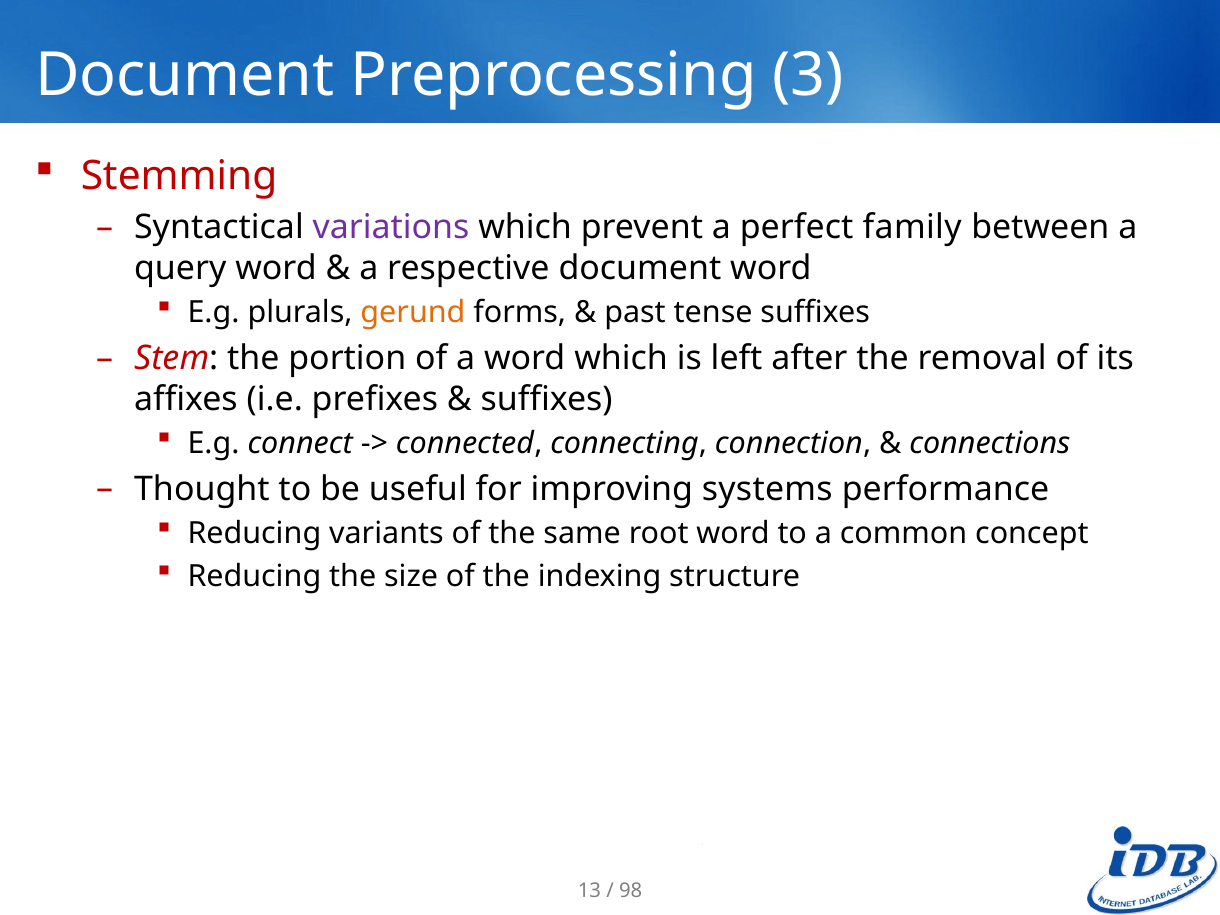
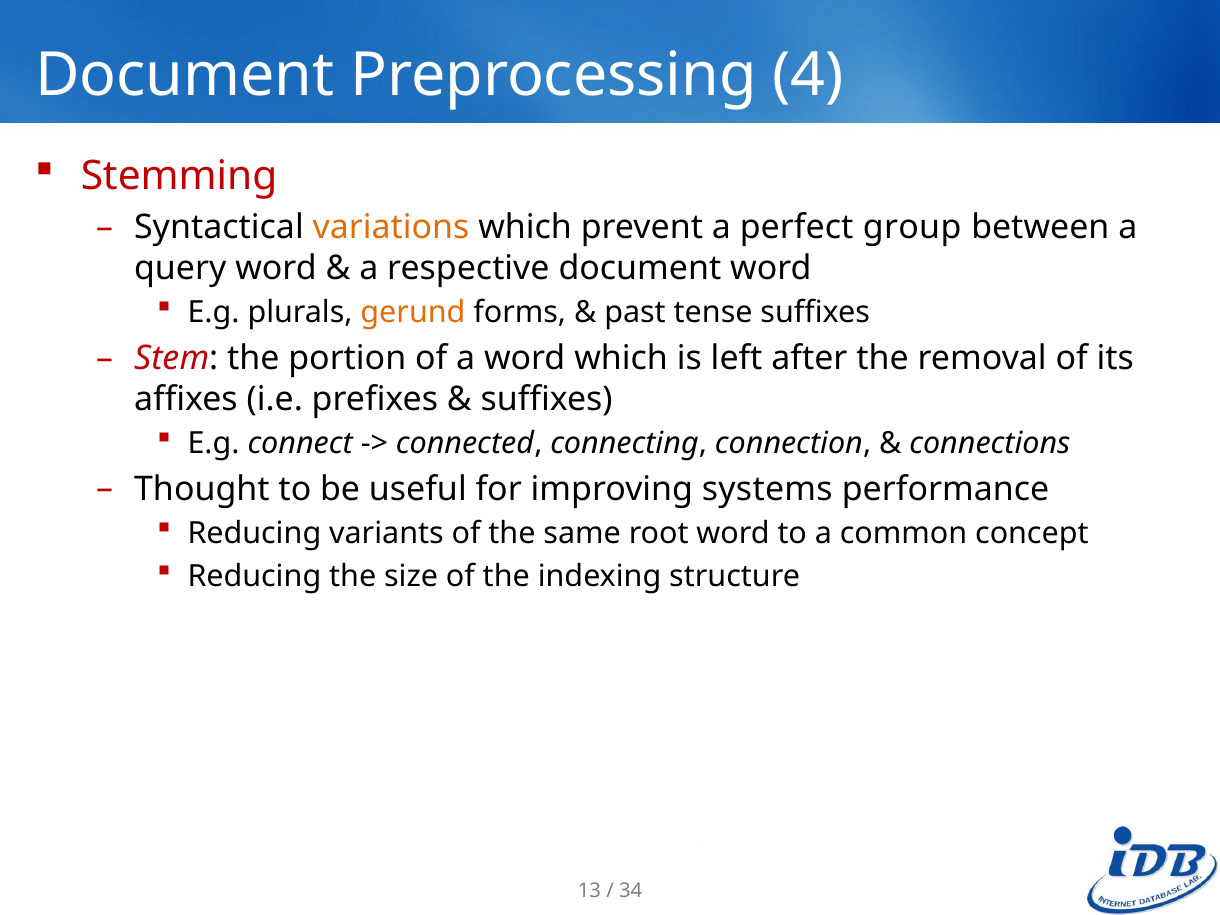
3: 3 -> 4
variations colour: purple -> orange
family: family -> group
98: 98 -> 34
